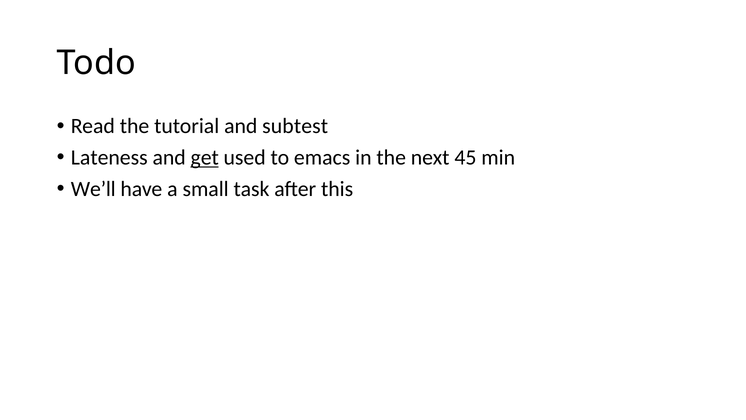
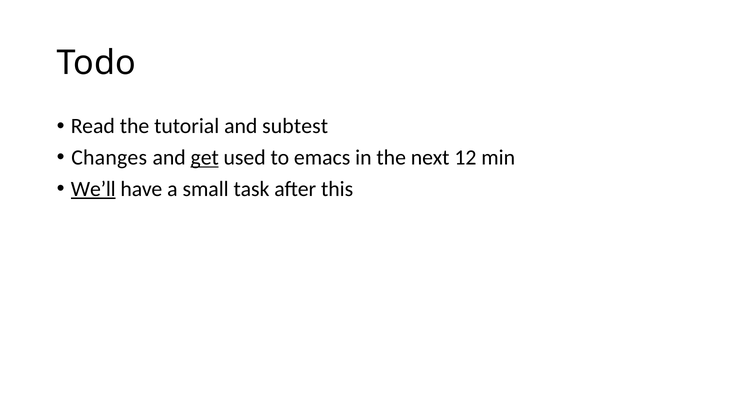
Lateness: Lateness -> Changes
45: 45 -> 12
We’ll underline: none -> present
